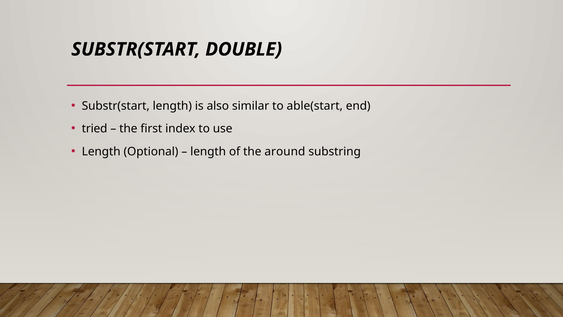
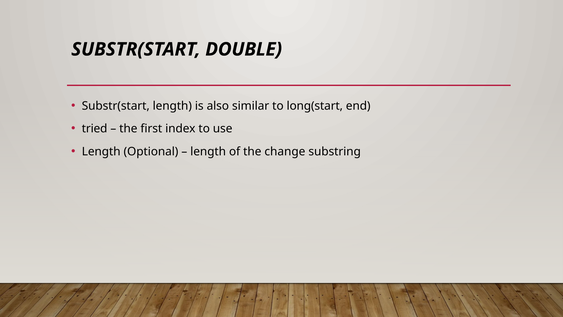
able(start: able(start -> long(start
around: around -> change
